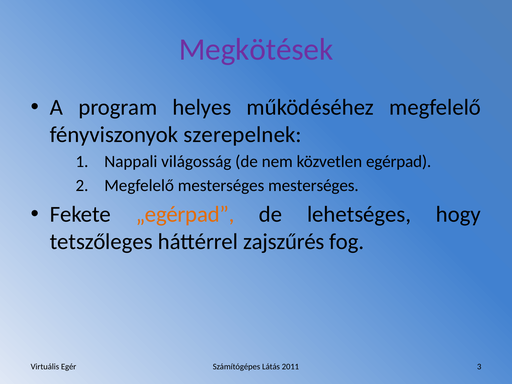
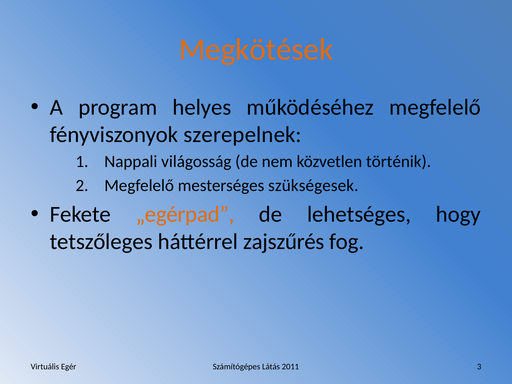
Megkötések colour: purple -> orange
egérpad: egérpad -> történik
mesterséges mesterséges: mesterséges -> szükségesek
